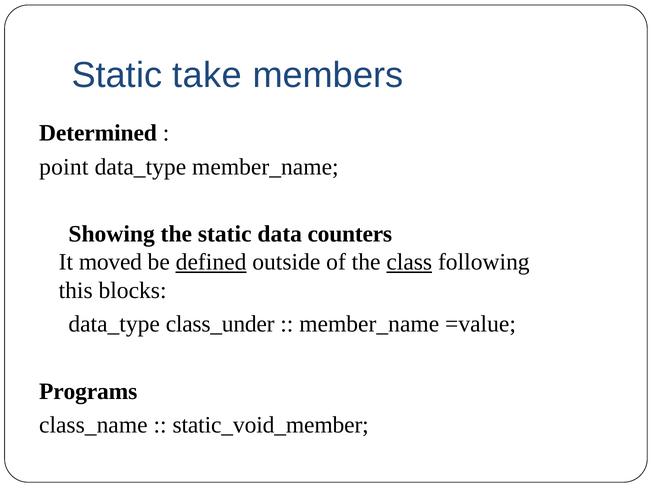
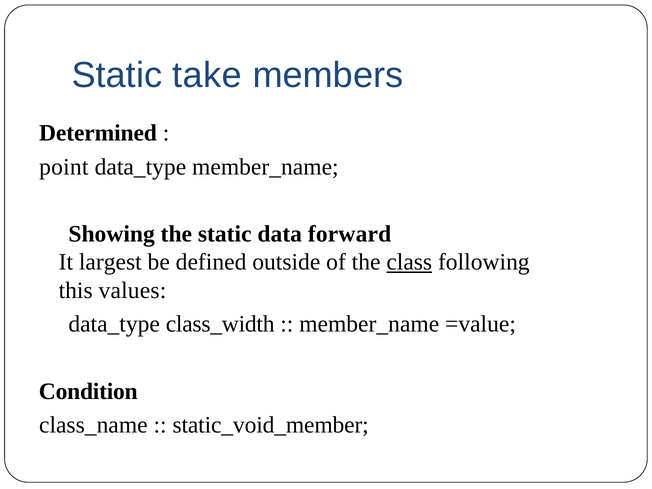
counters: counters -> forward
moved: moved -> largest
defined underline: present -> none
blocks: blocks -> values
class_under: class_under -> class_width
Programs: Programs -> Condition
